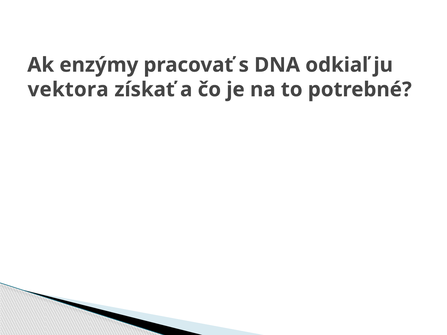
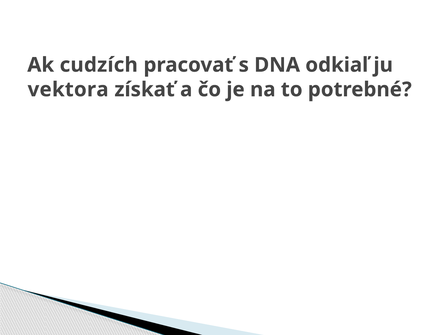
enzýmy: enzýmy -> cudzích
